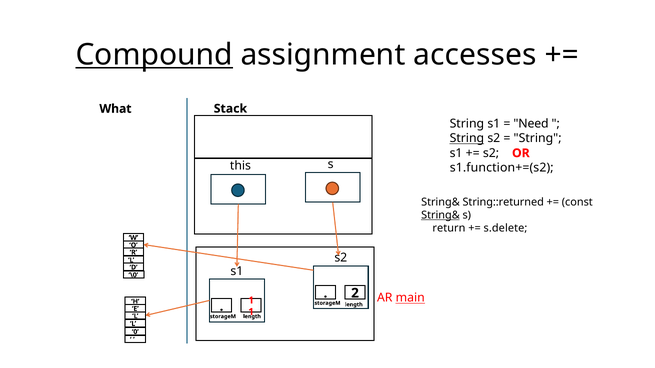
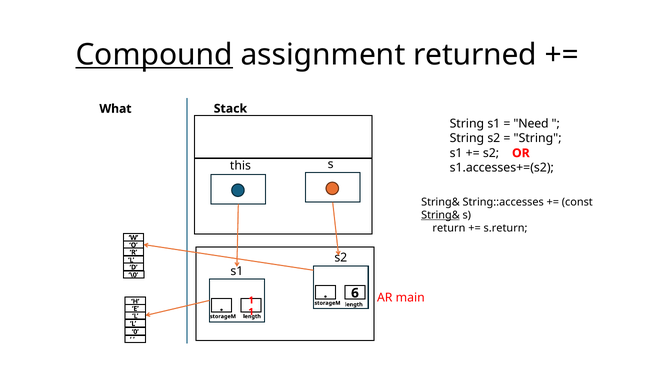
accesses: accesses -> returned
String at (467, 139) underline: present -> none
s1.function+=(s2: s1.function+=(s2 -> s1.accesses+=(s2
String::returned: String::returned -> String::accesses
s.delete: s.delete -> s.return
2: 2 -> 6
main underline: present -> none
